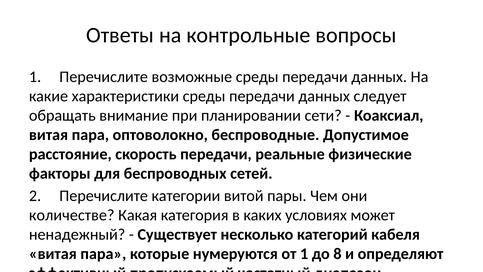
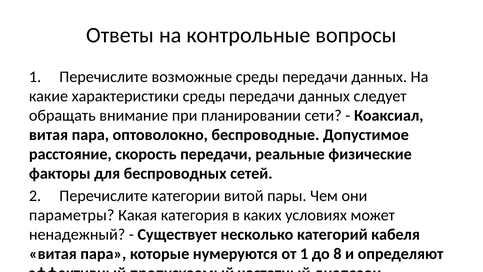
количестве at (72, 215): количестве -> параметры
